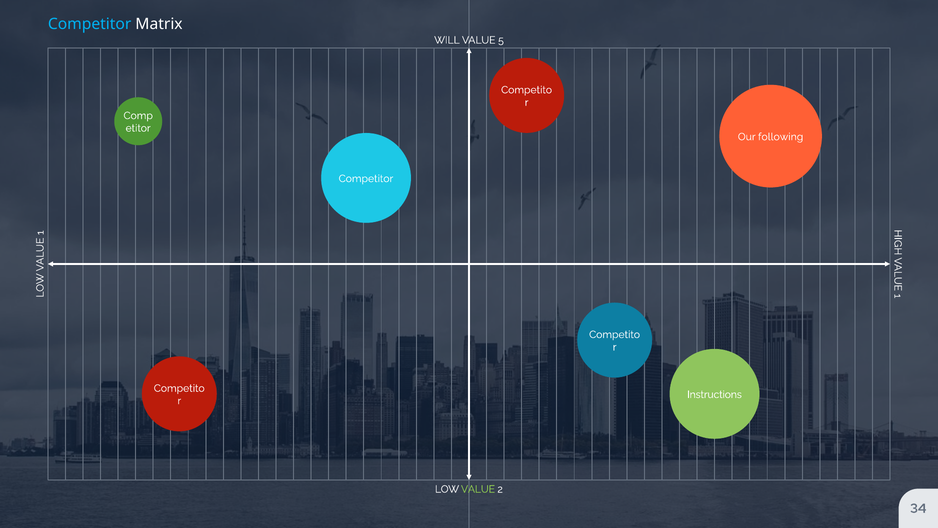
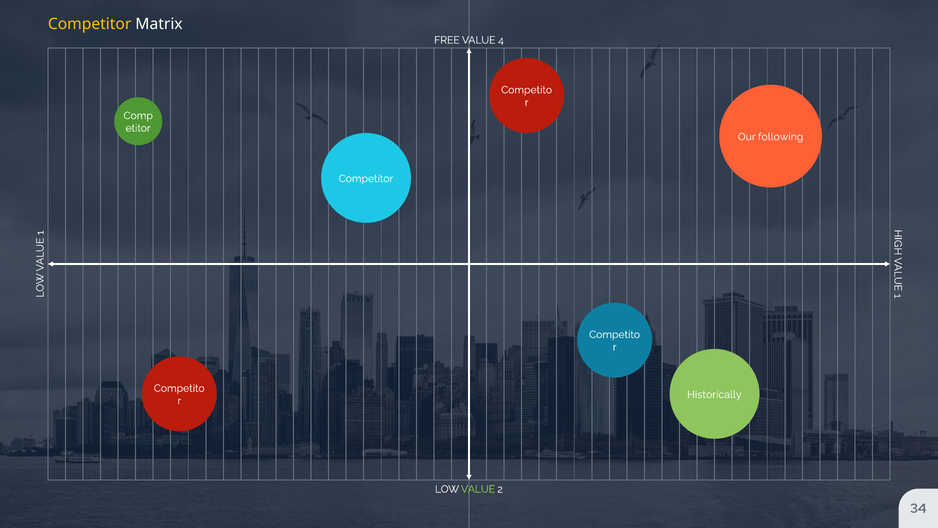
Competitor at (90, 24) colour: light blue -> yellow
WILL: WILL -> FREE
5: 5 -> 4
Instructions: Instructions -> Historically
